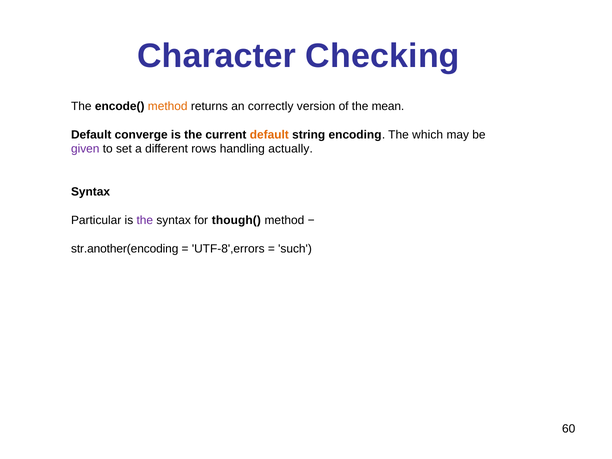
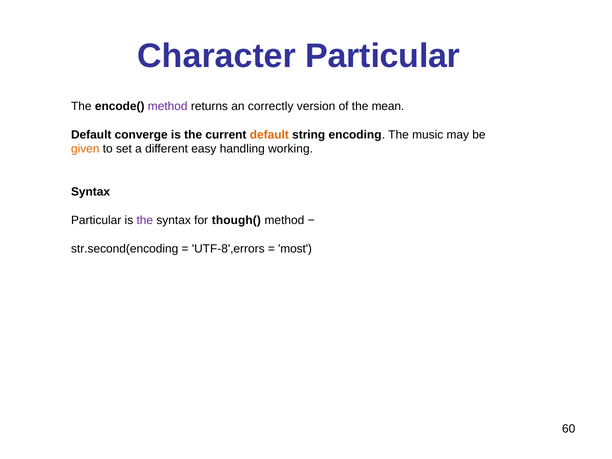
Character Checking: Checking -> Particular
method at (168, 106) colour: orange -> purple
which: which -> music
given colour: purple -> orange
rows: rows -> easy
actually: actually -> working
str.another(encoding: str.another(encoding -> str.second(encoding
such: such -> most
